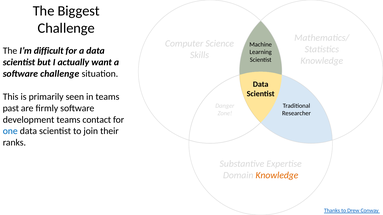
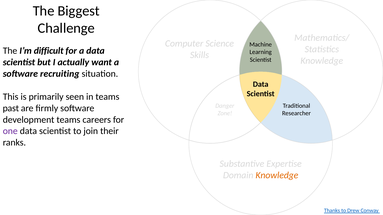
software challenge: challenge -> recruiting
contact: contact -> careers
one colour: blue -> purple
